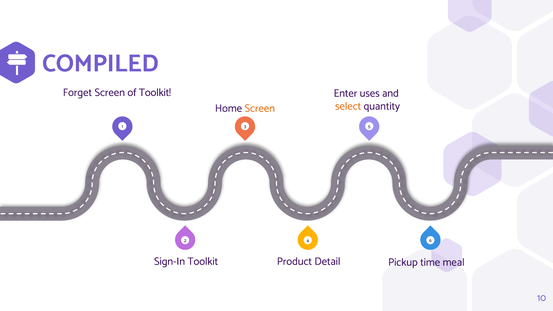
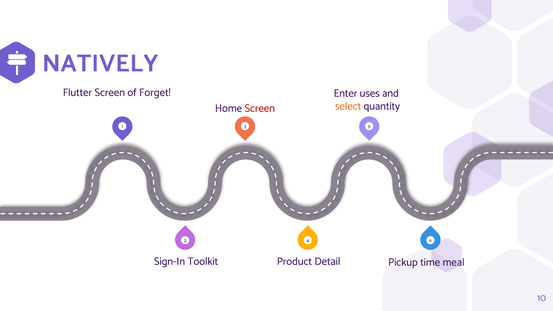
COMPILED: COMPILED -> NATIVELY
Forget: Forget -> Flutter
of Toolkit: Toolkit -> Forget
Screen at (260, 108) colour: orange -> red
